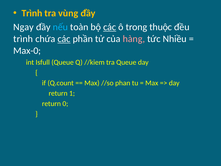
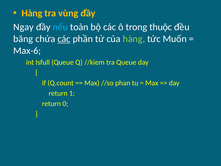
Trình at (32, 13): Trình -> Hàng
các at (110, 27) underline: present -> none
trình at (23, 39): trình -> băng
hàng at (134, 39) colour: pink -> light green
Nhiều: Nhiều -> Muốn
Max-0: Max-0 -> Max-6
